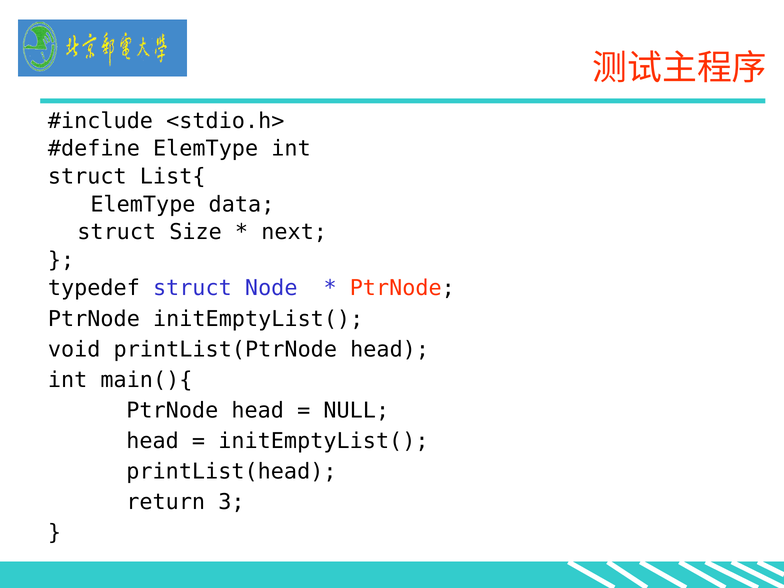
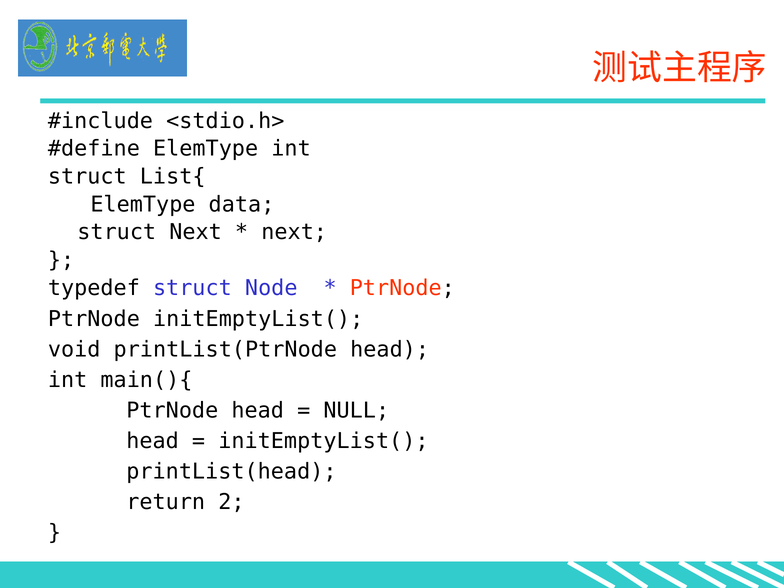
struct Size: Size -> Next
3: 3 -> 2
